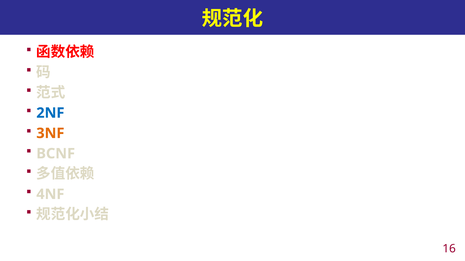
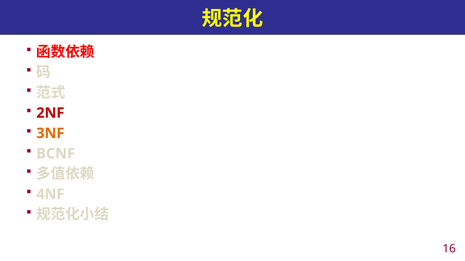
2NF colour: blue -> red
